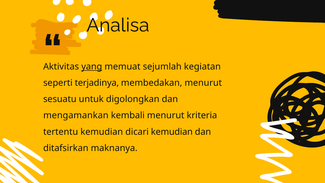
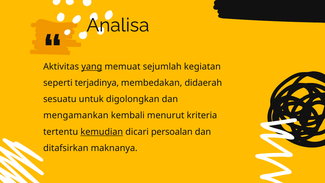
membedakan menurut: menurut -> didaerah
kemudian at (102, 132) underline: none -> present
dicari kemudian: kemudian -> persoalan
